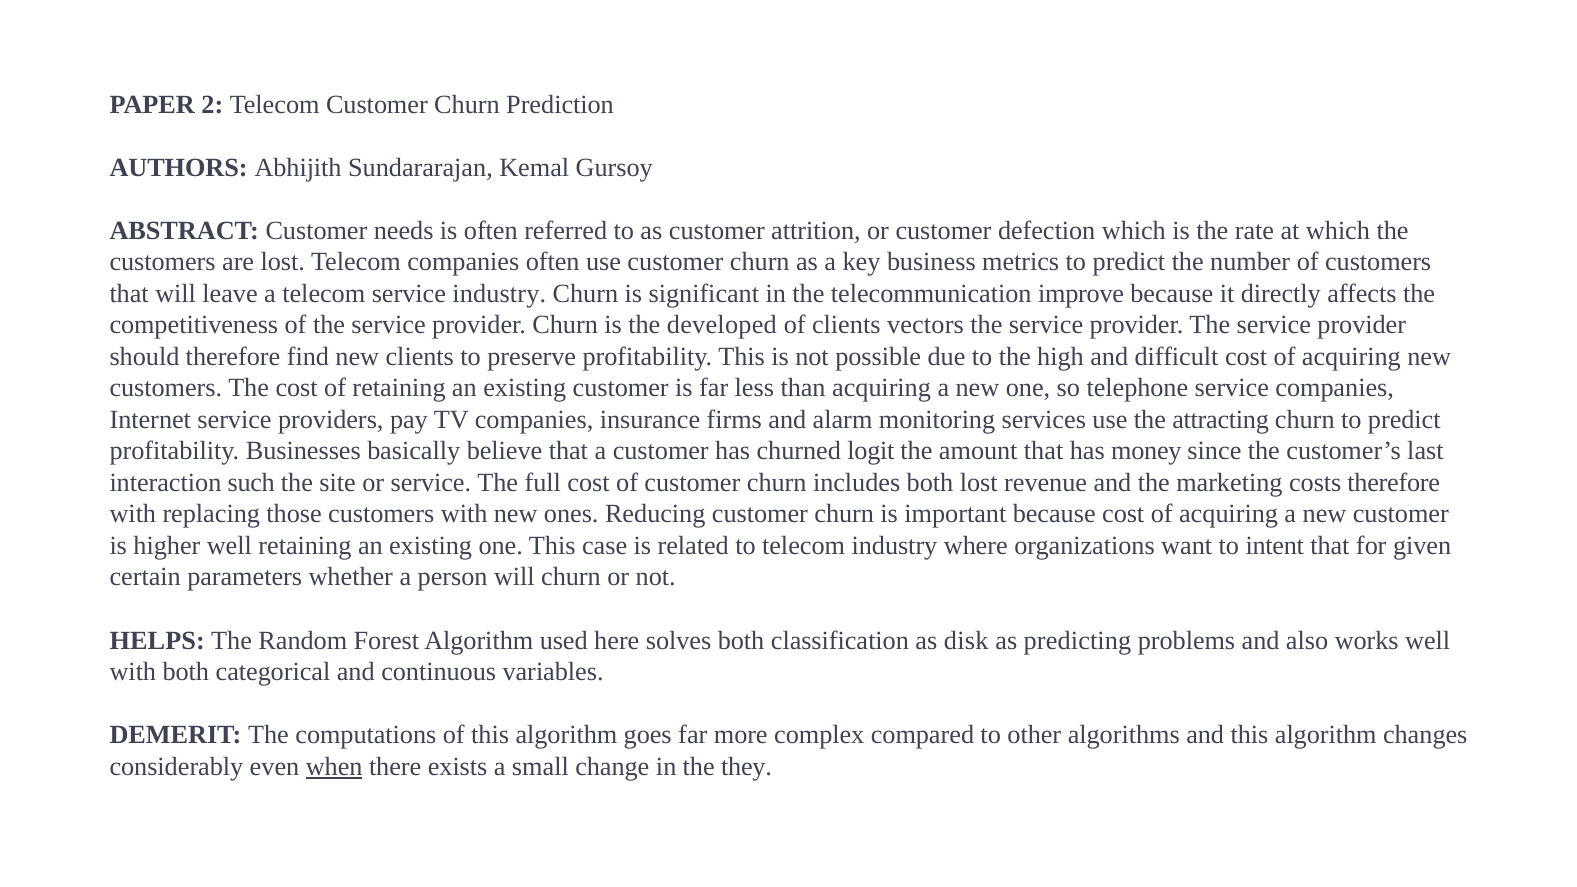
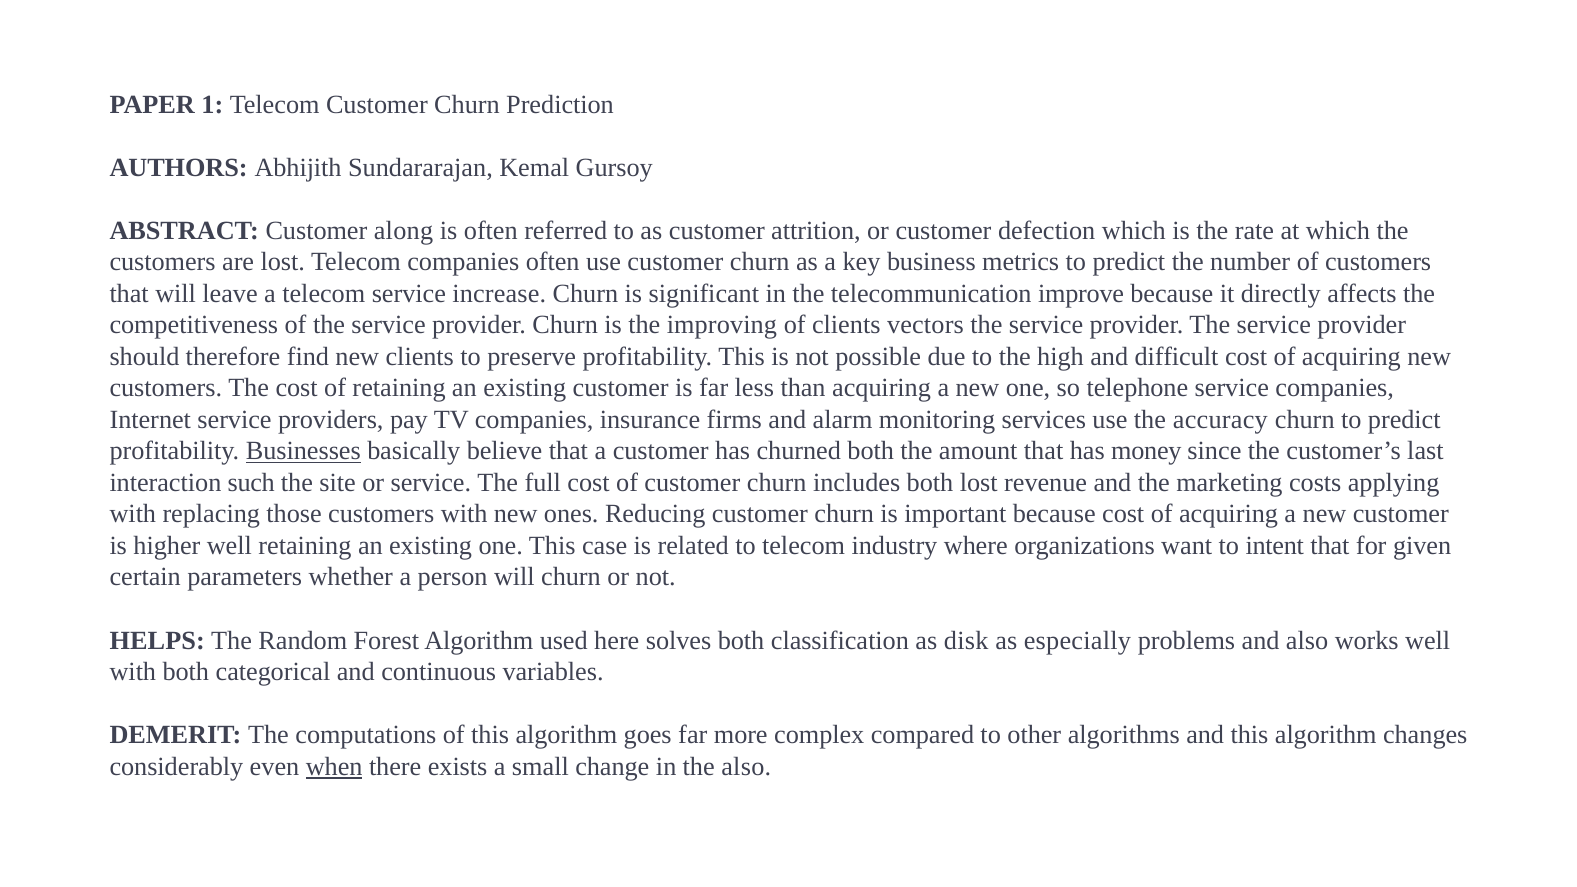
2: 2 -> 1
needs: needs -> along
service industry: industry -> increase
developed: developed -> improving
attracting: attracting -> accuracy
Businesses underline: none -> present
churned logit: logit -> both
costs therefore: therefore -> applying
predicting: predicting -> especially
the they: they -> also
